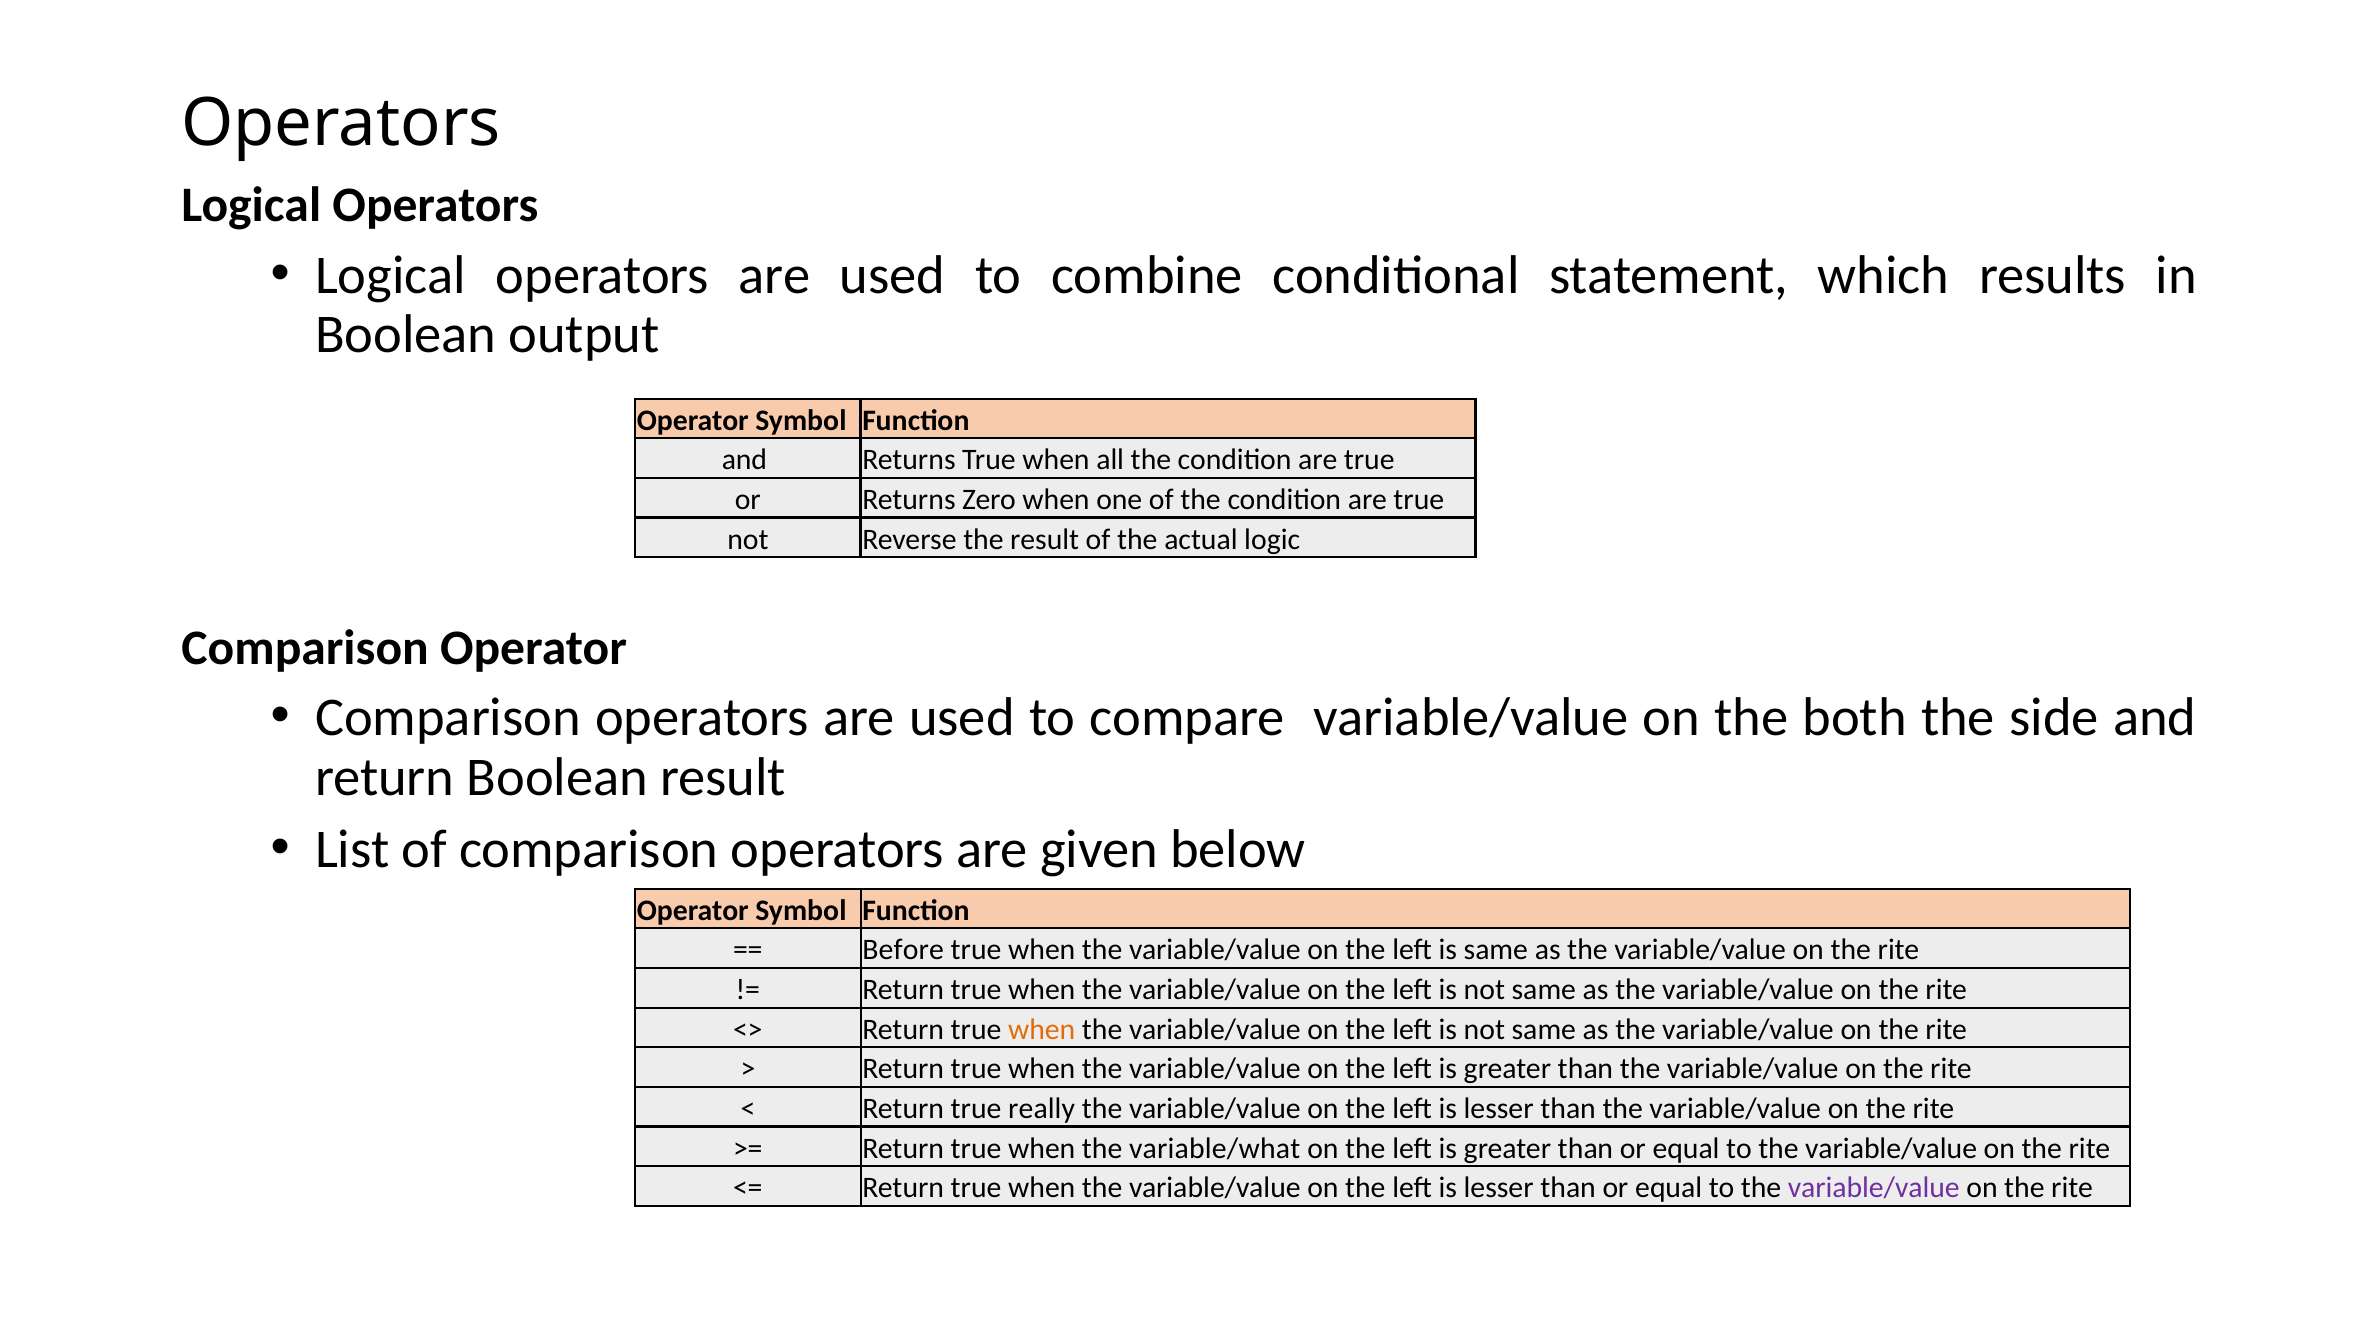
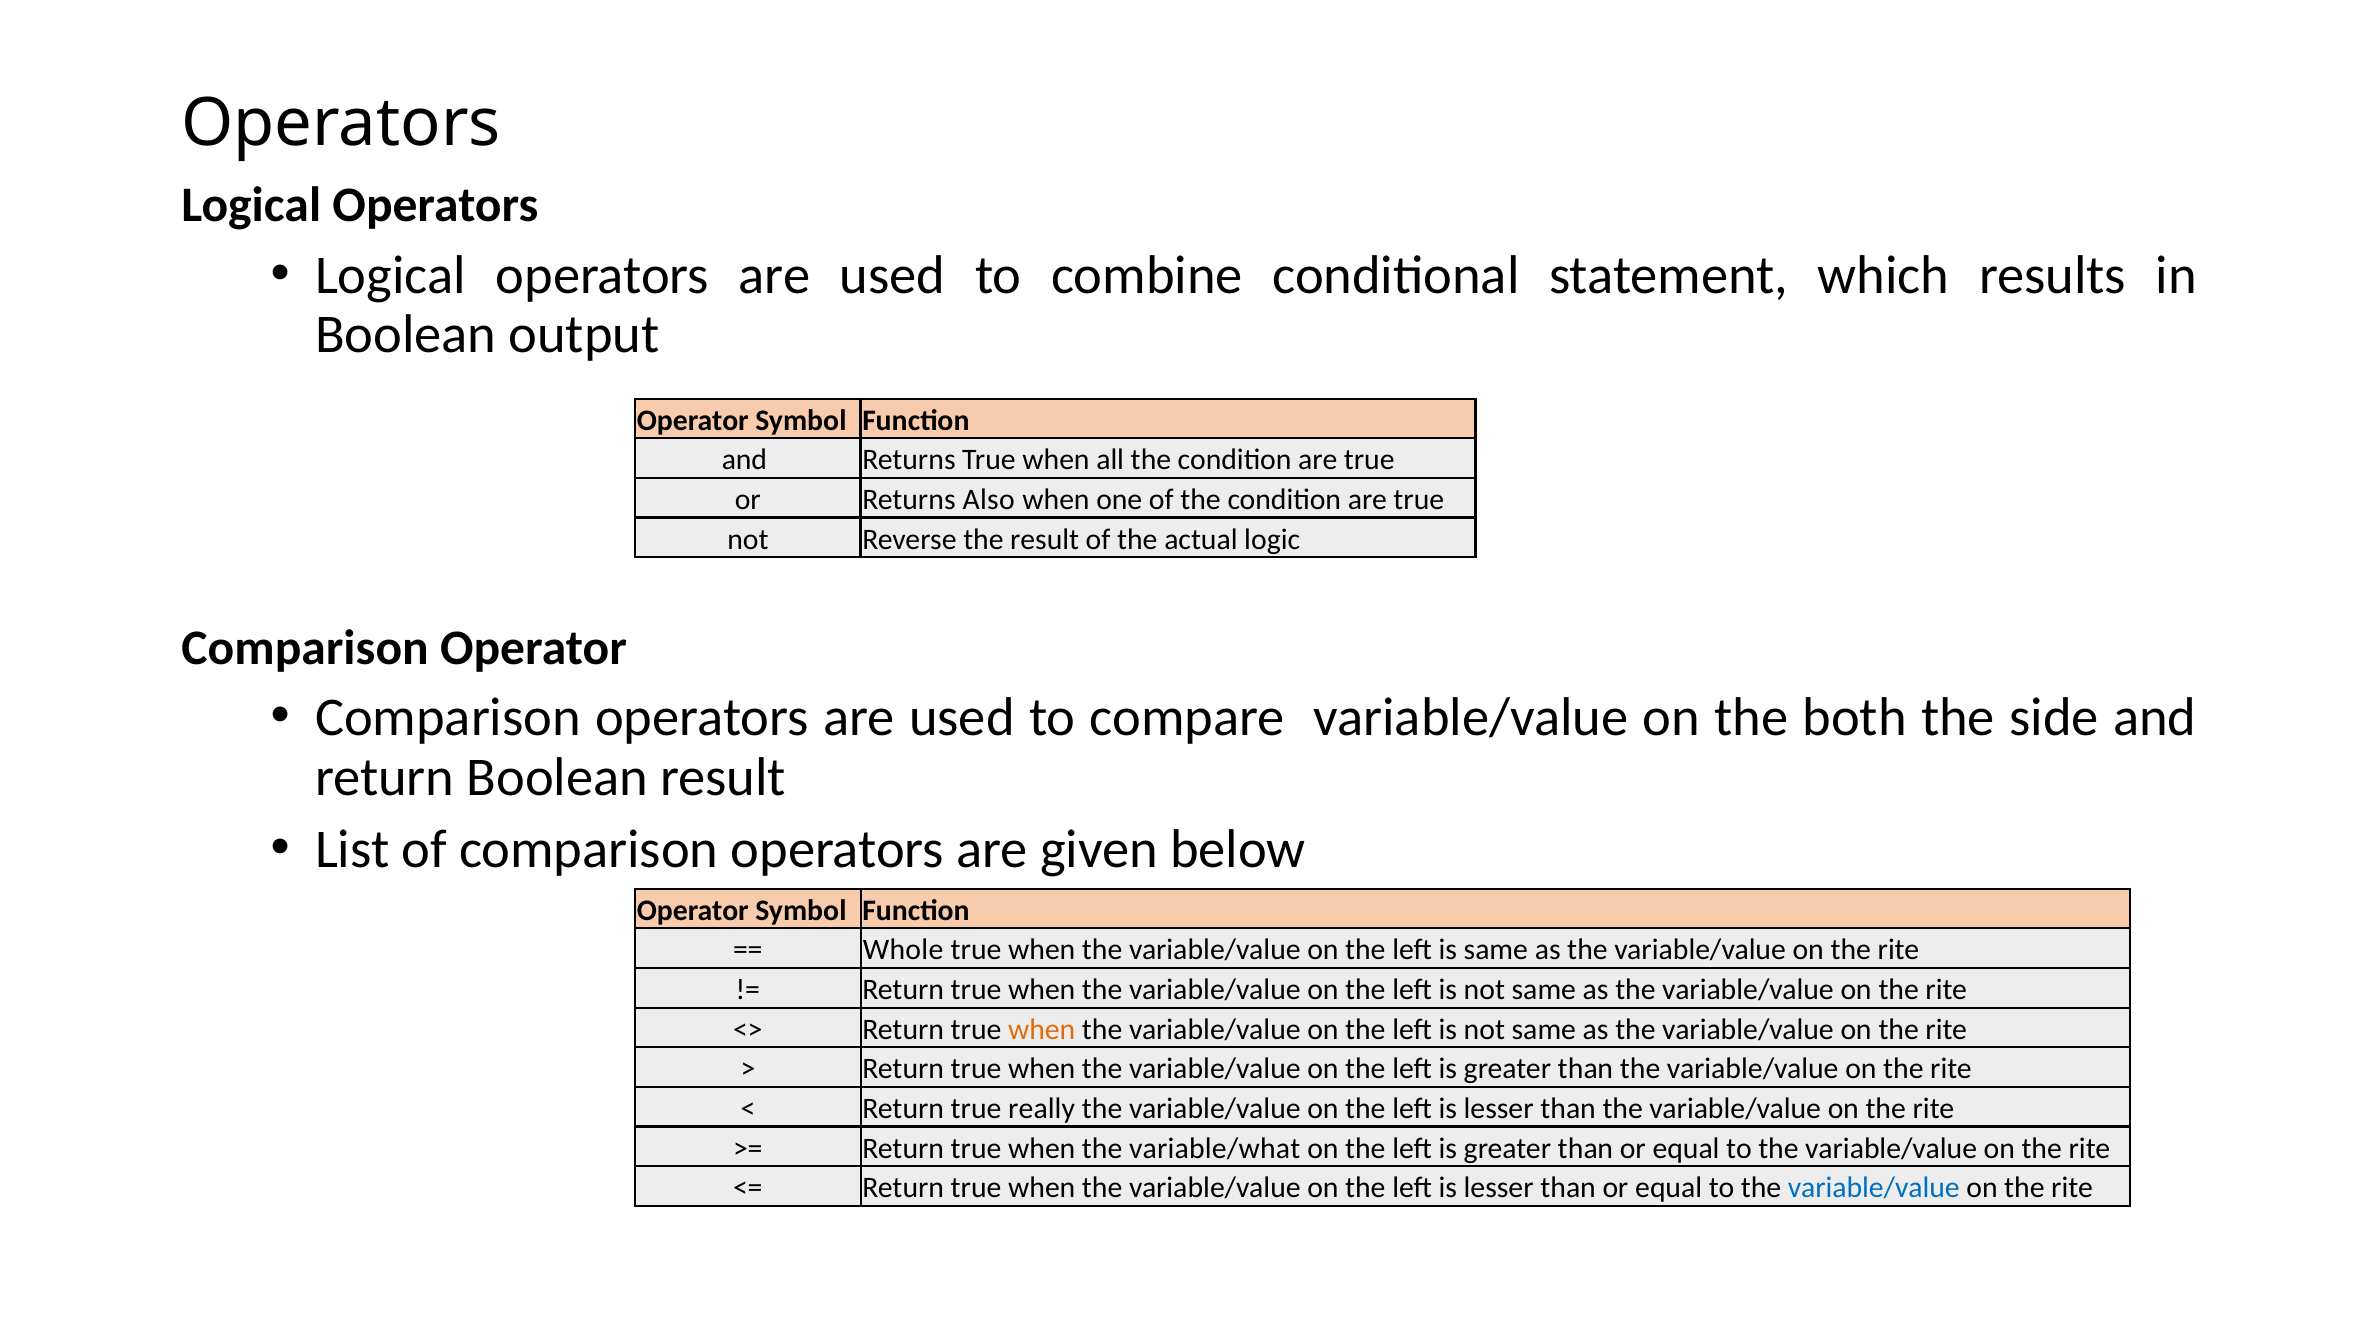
Zero: Zero -> Also
Before: Before -> Whole
variable/value at (1874, 1188) colour: purple -> blue
